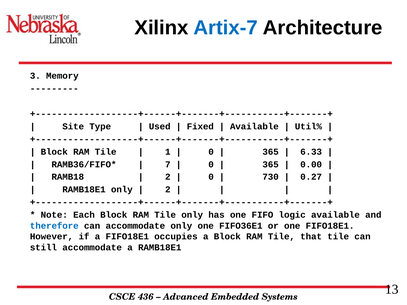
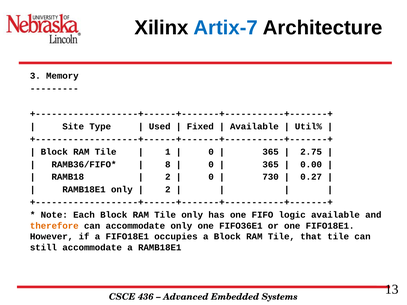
6.33: 6.33 -> 2.75
7: 7 -> 8
therefore colour: blue -> orange
